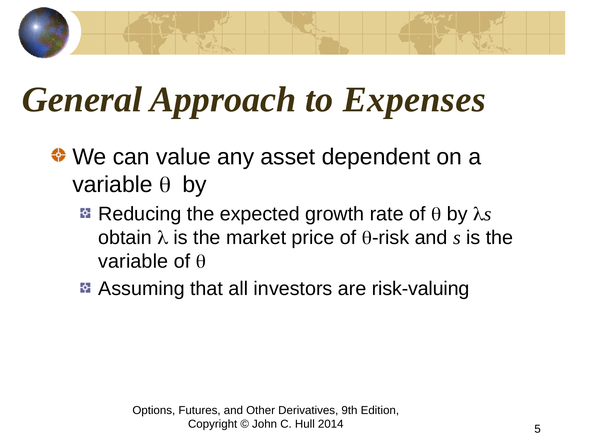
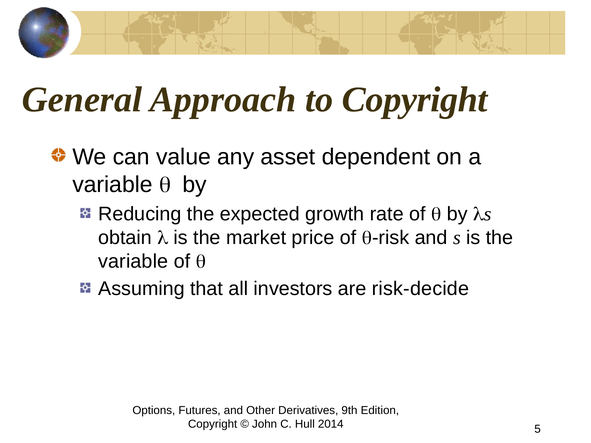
to Expenses: Expenses -> Copyright
risk-valuing: risk-valuing -> risk-decide
